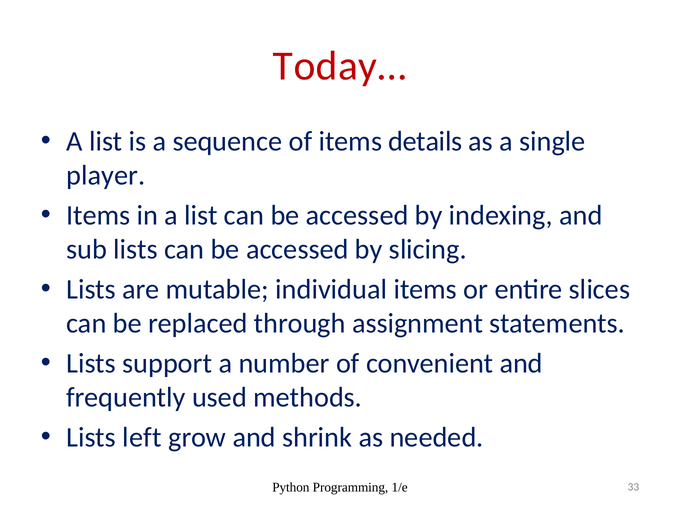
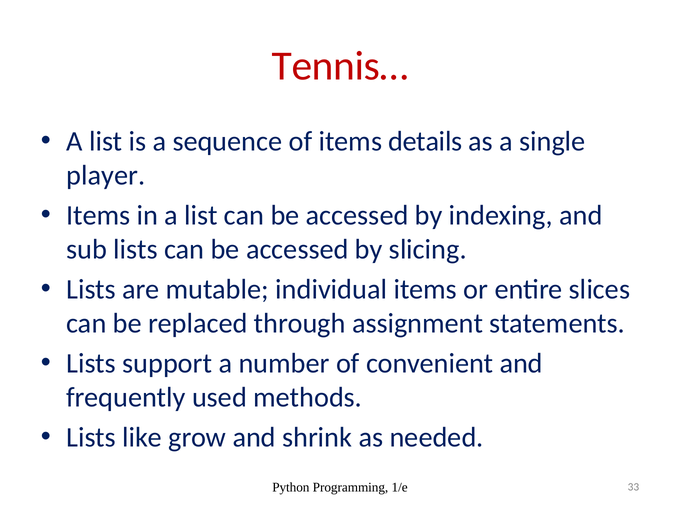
Today…: Today… -> Tennis…
left: left -> like
